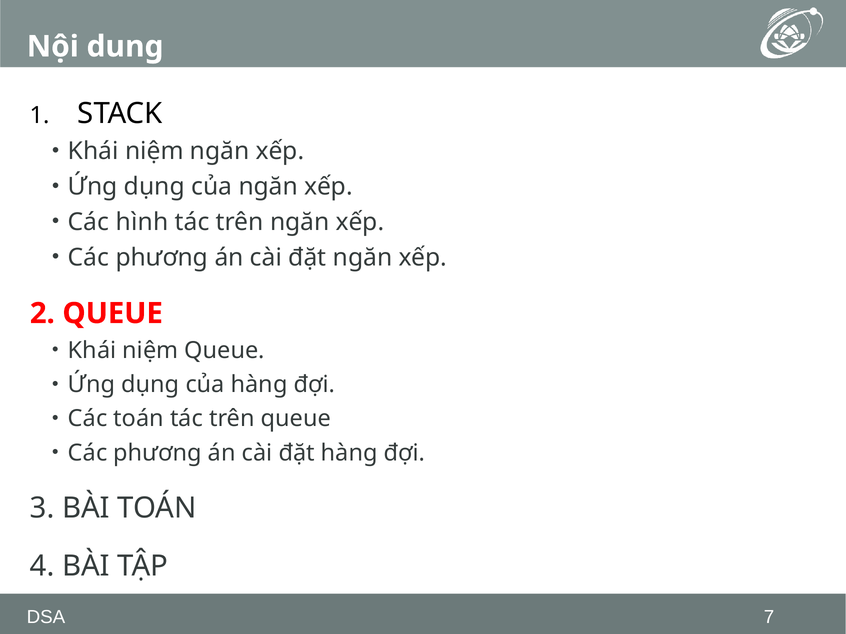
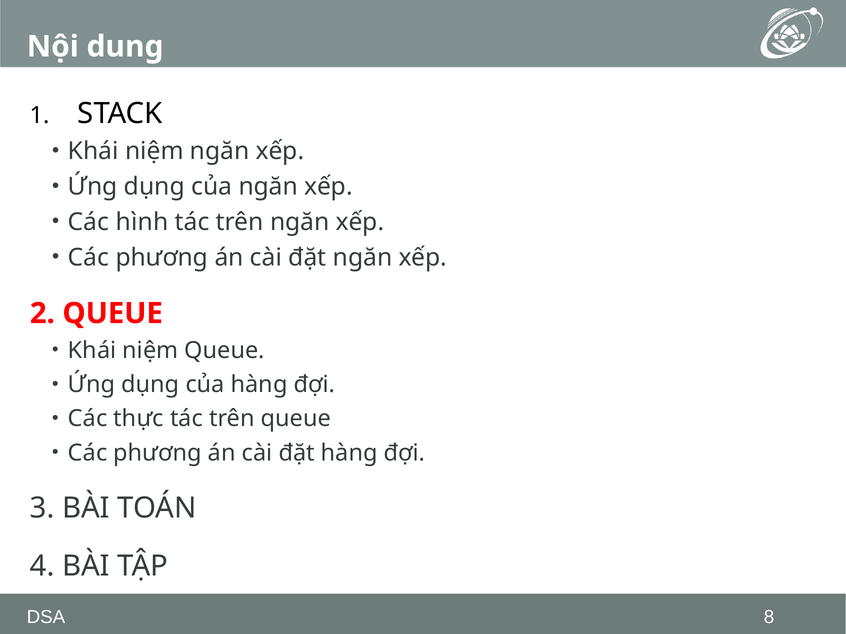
Các toán: toán -> thực
7: 7 -> 8
